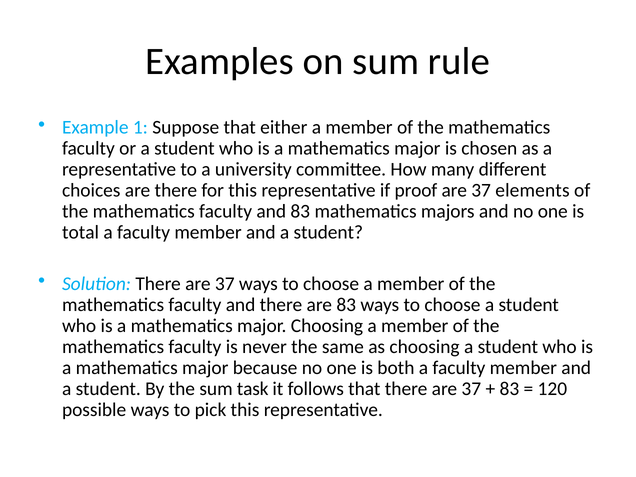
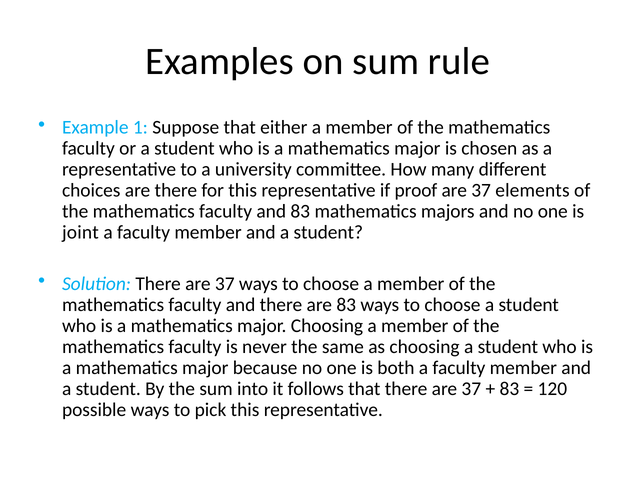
total: total -> joint
task: task -> into
